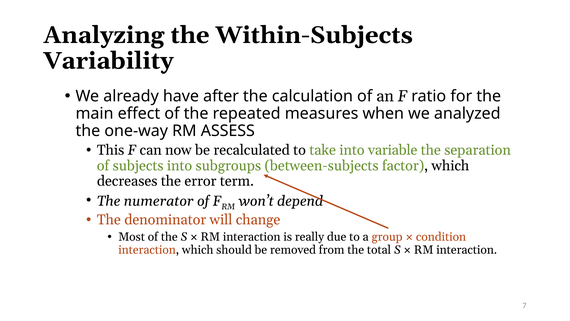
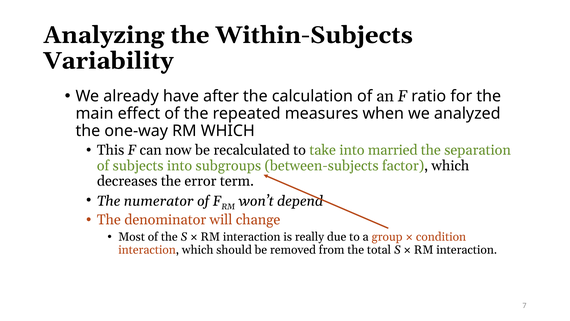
RM ASSESS: ASSESS -> WHICH
variable: variable -> married
